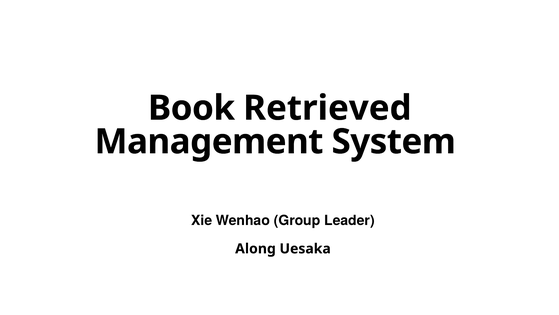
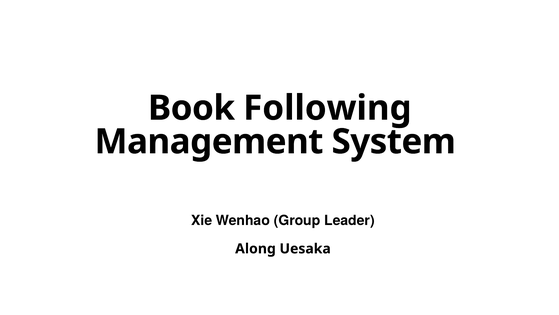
Retrieved: Retrieved -> Following
